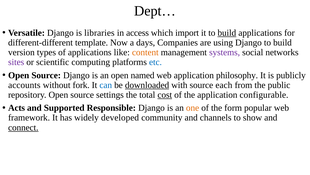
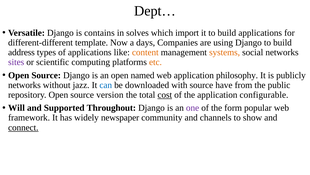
libraries: libraries -> contains
access: access -> solves
build at (227, 33) underline: present -> none
version: version -> address
systems colour: purple -> orange
etc colour: blue -> orange
accounts at (24, 85): accounts -> networks
fork: fork -> jazz
downloaded underline: present -> none
each: each -> have
settings: settings -> version
Acts: Acts -> Will
Responsible: Responsible -> Throughout
one colour: orange -> purple
developed: developed -> newspaper
